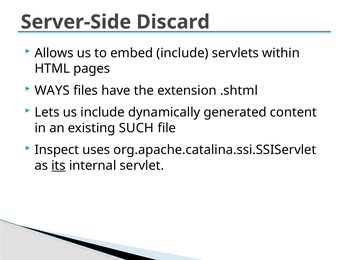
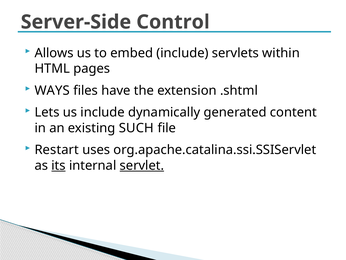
Discard: Discard -> Control
Inspect: Inspect -> Restart
servlet underline: none -> present
